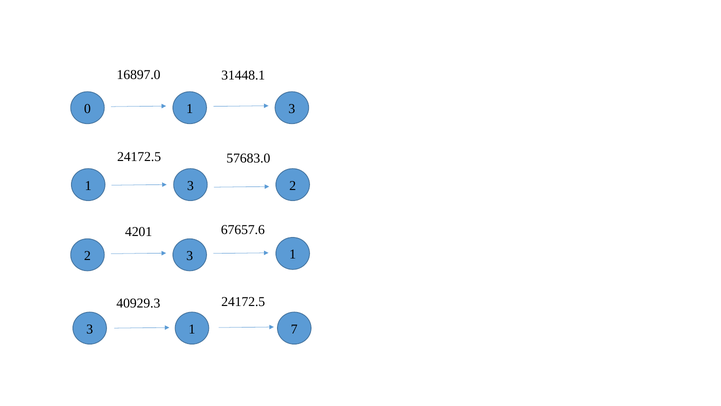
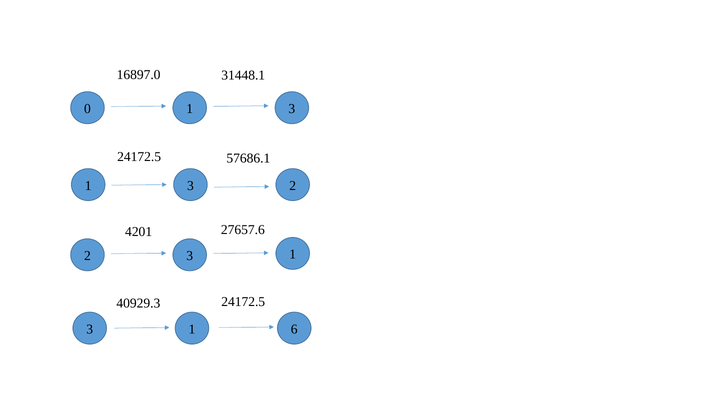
57683.0: 57683.0 -> 57686.1
67657.6: 67657.6 -> 27657.6
7: 7 -> 6
